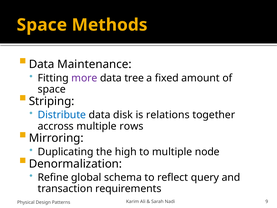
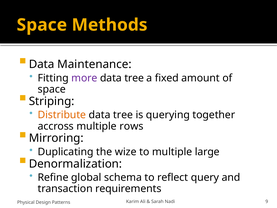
Distribute colour: blue -> orange
disk at (123, 115): disk -> tree
relations: relations -> querying
high: high -> wize
node: node -> large
